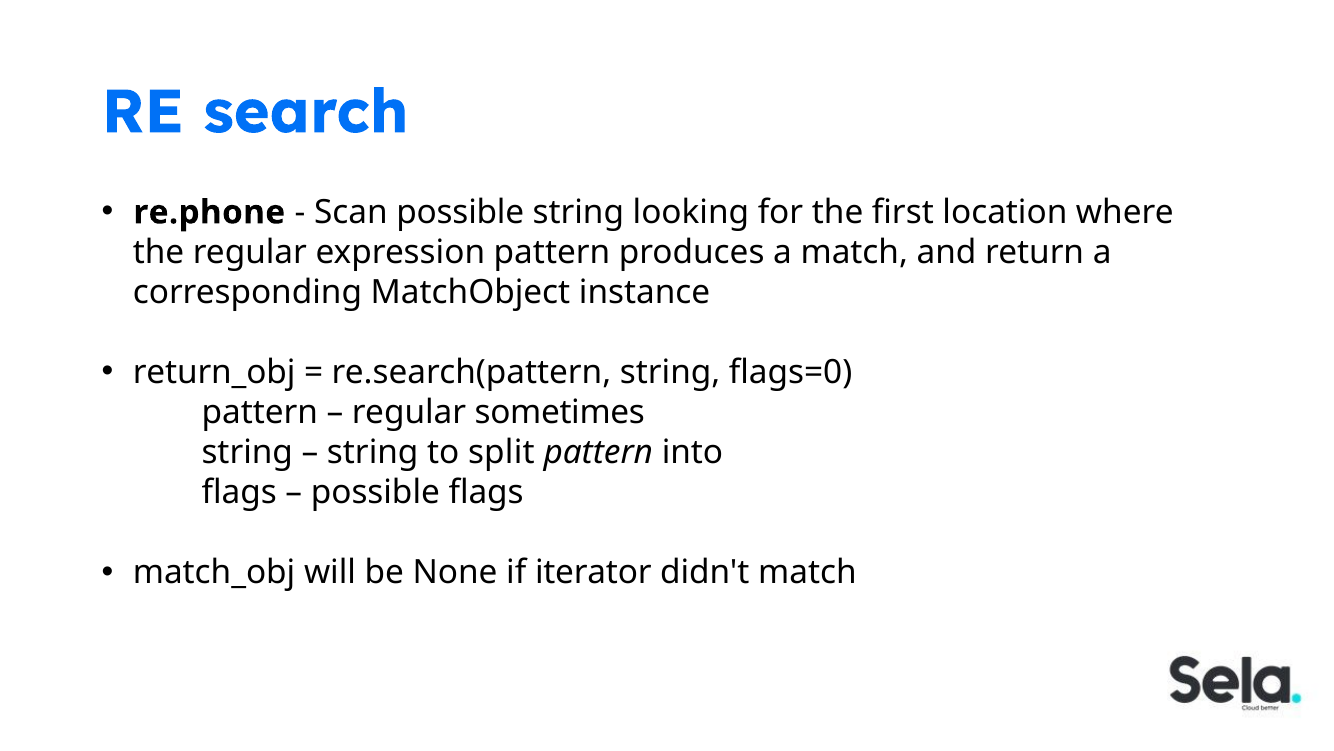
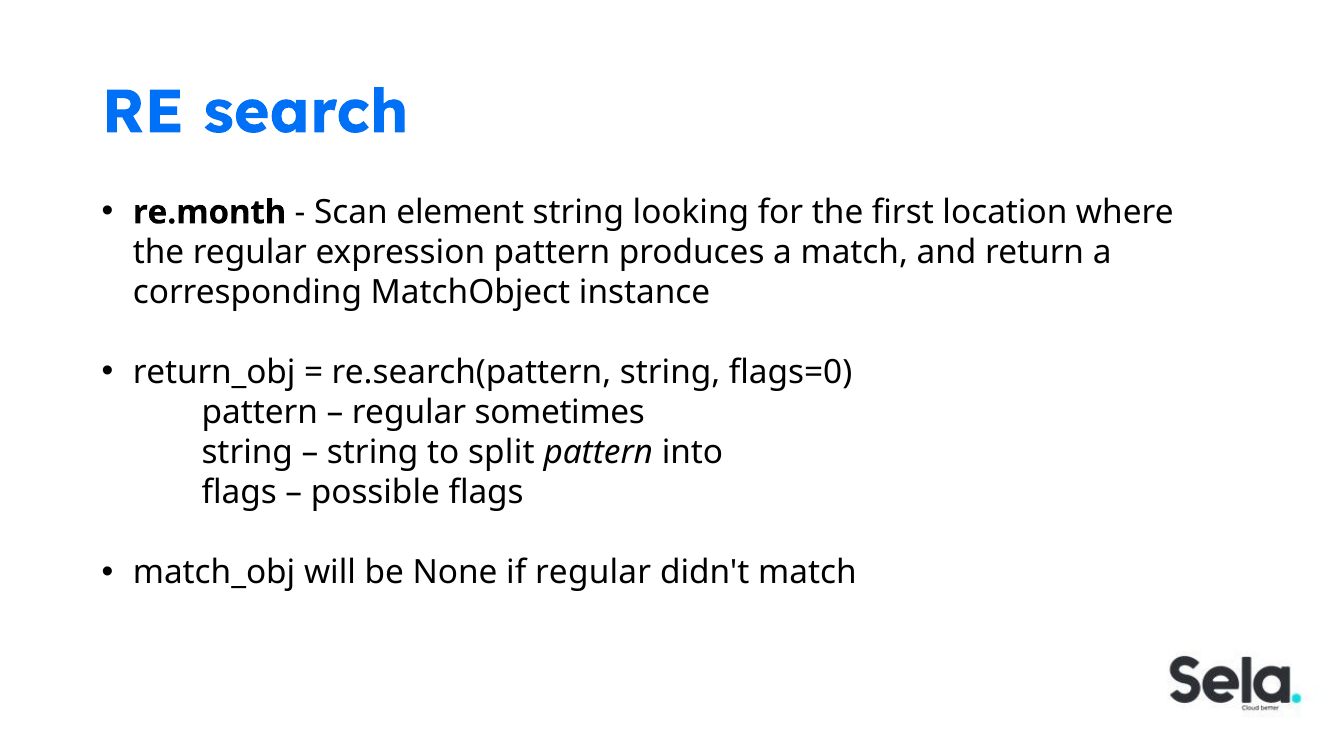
re.phone: re.phone -> re.month
Scan possible: possible -> element
if iterator: iterator -> regular
